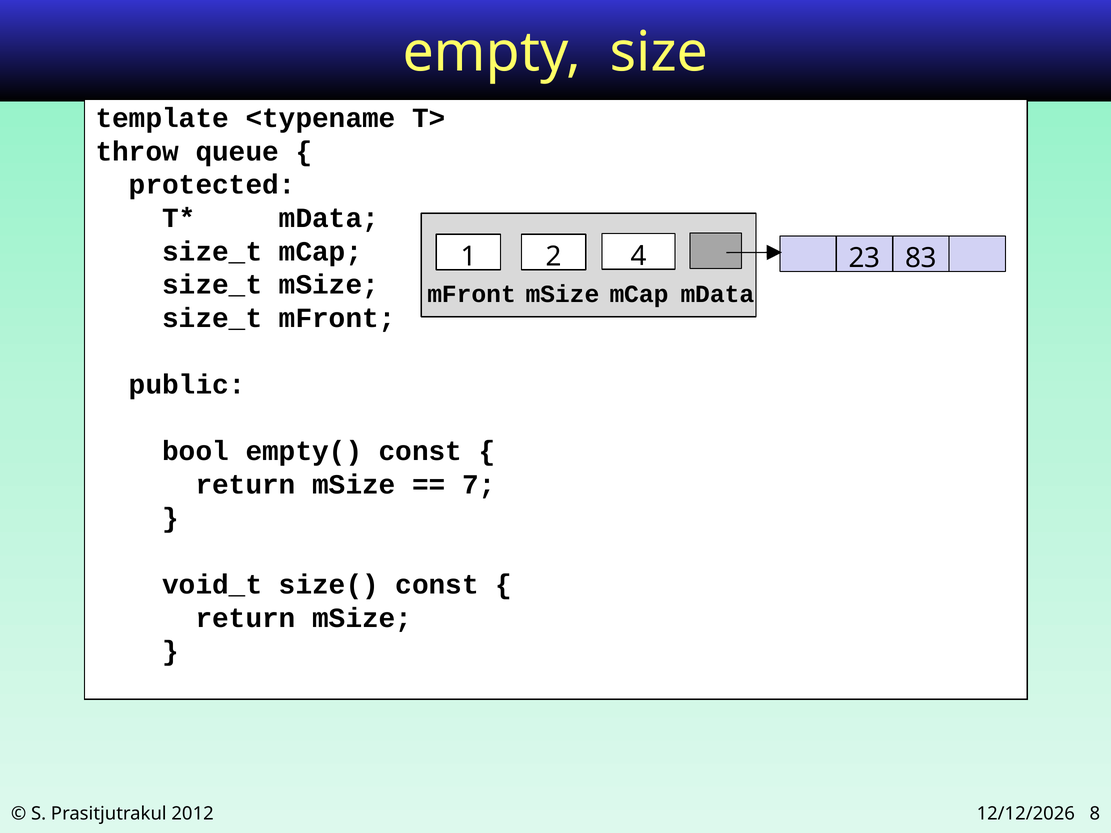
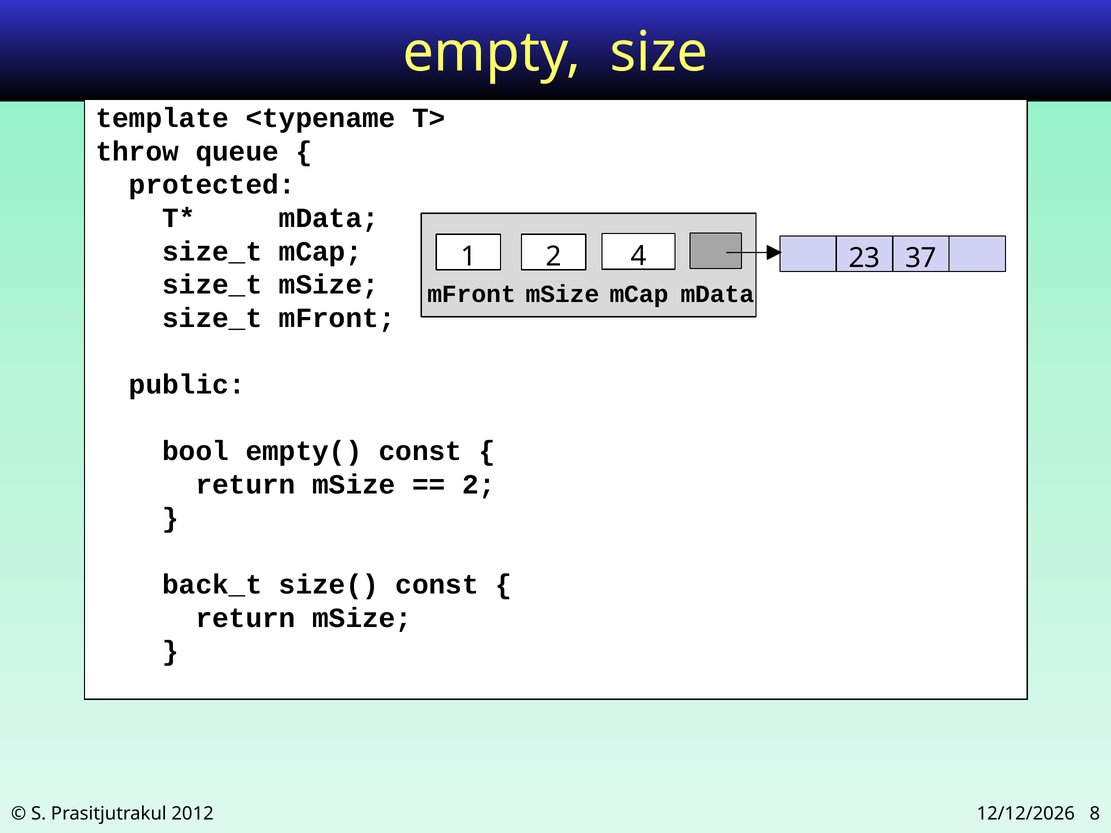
83: 83 -> 37
7 at (479, 485): 7 -> 2
void_t: void_t -> back_t
